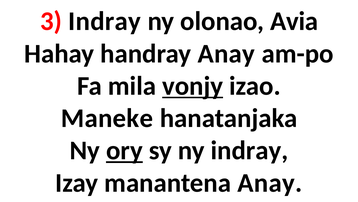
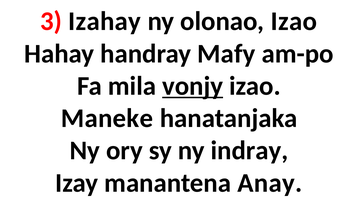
3 Indray: Indray -> Izahay
olonao Avia: Avia -> Izao
handray Anay: Anay -> Mafy
ory underline: present -> none
